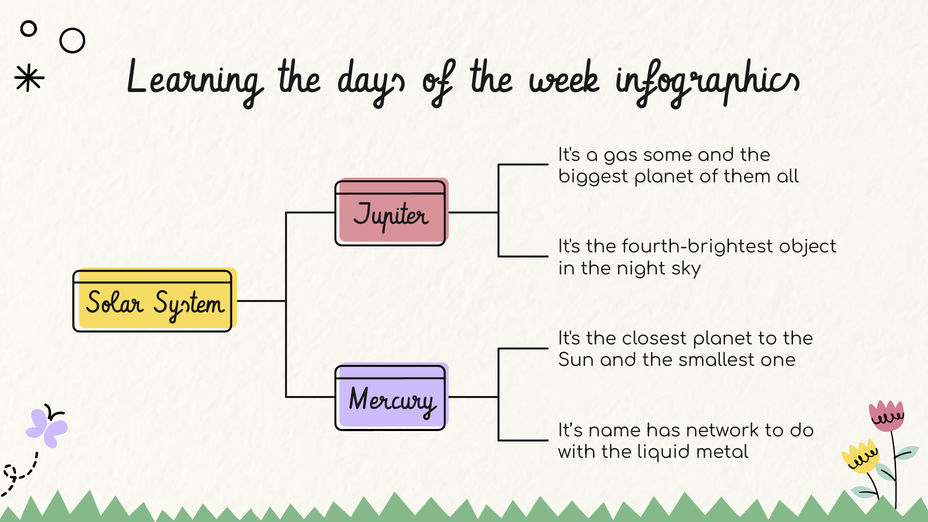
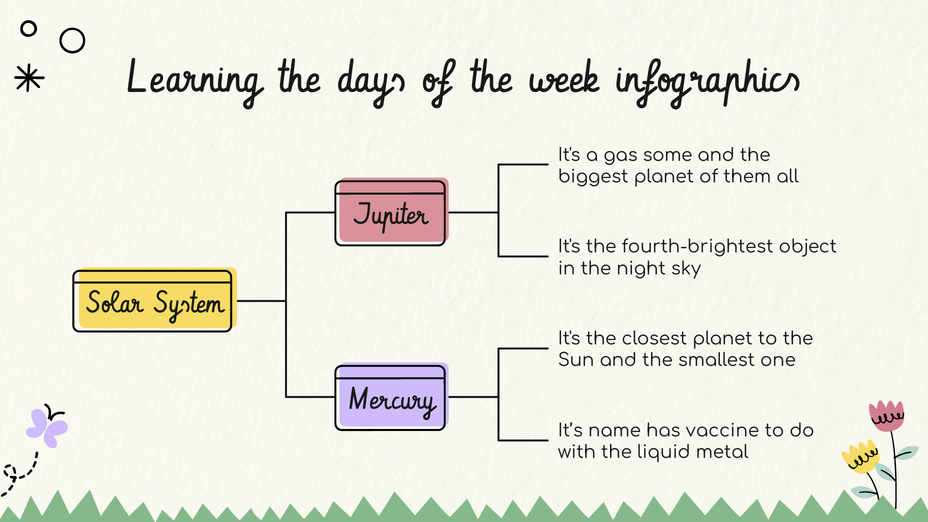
network: network -> vaccine
